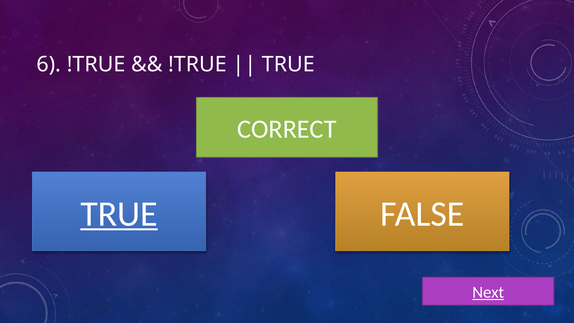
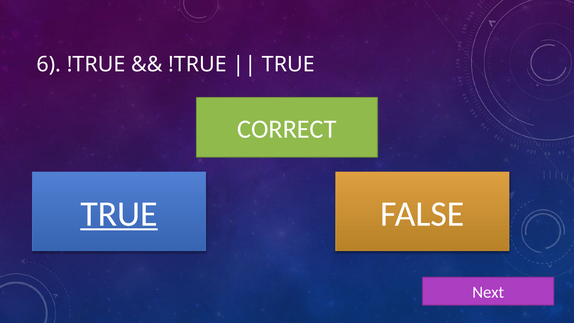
Next underline: present -> none
